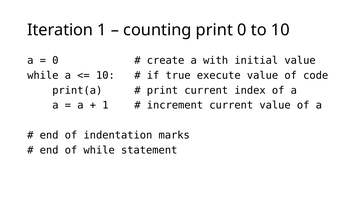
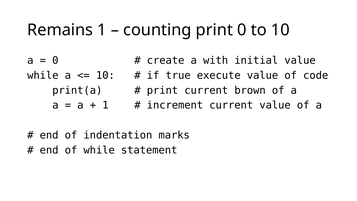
Iteration: Iteration -> Remains
index: index -> brown
